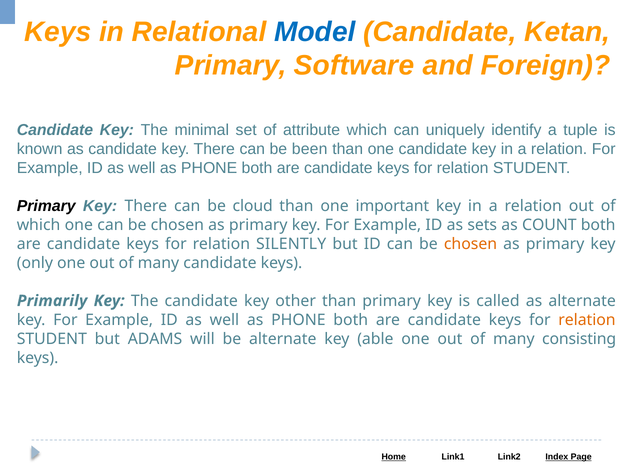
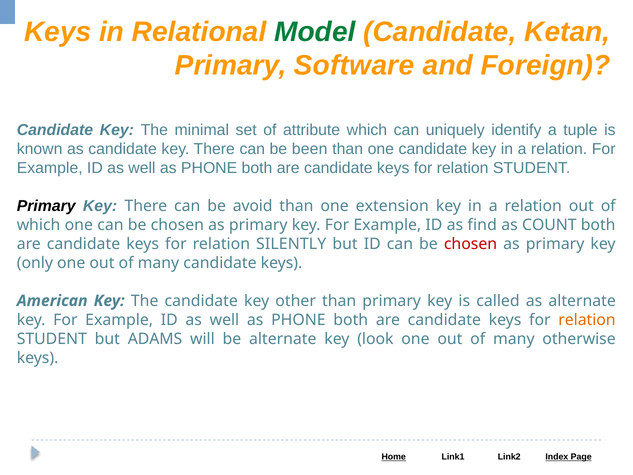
Model colour: blue -> green
cloud: cloud -> avoid
important: important -> extension
sets: sets -> find
chosen at (471, 244) colour: orange -> red
Primarily: Primarily -> American
able: able -> look
consisting: consisting -> otherwise
